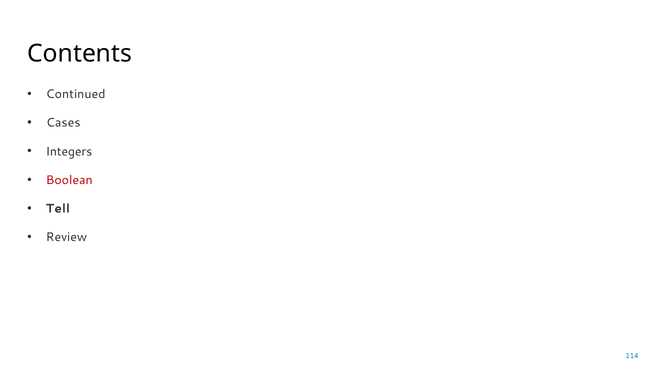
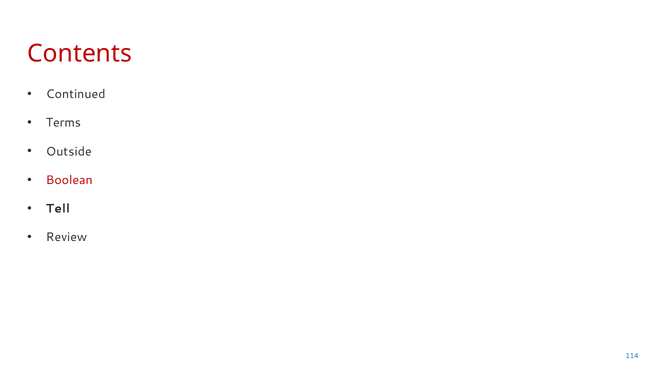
Contents colour: black -> red
Cases: Cases -> Terms
Integers: Integers -> Outside
